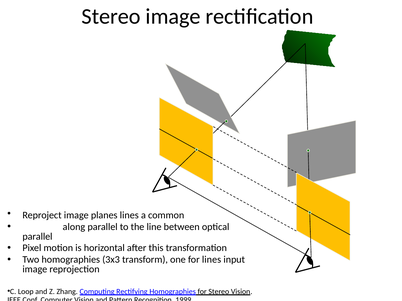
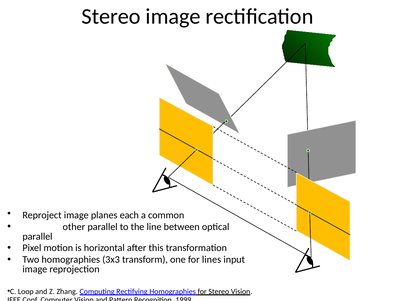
planes lines: lines -> each
along: along -> other
